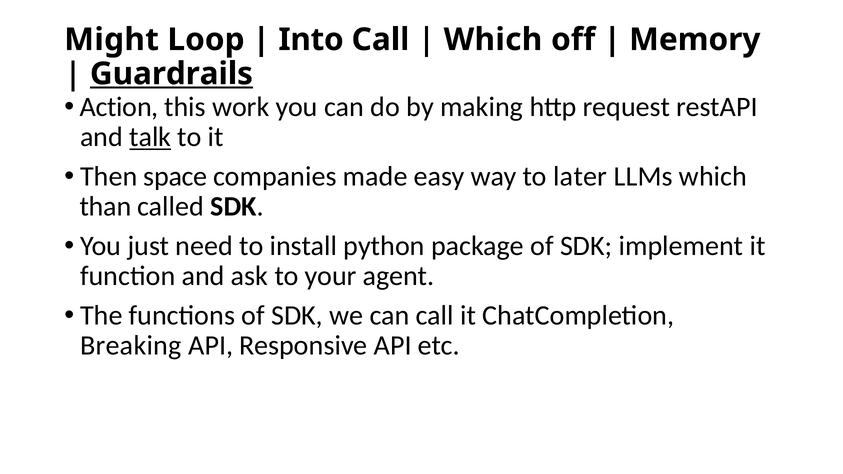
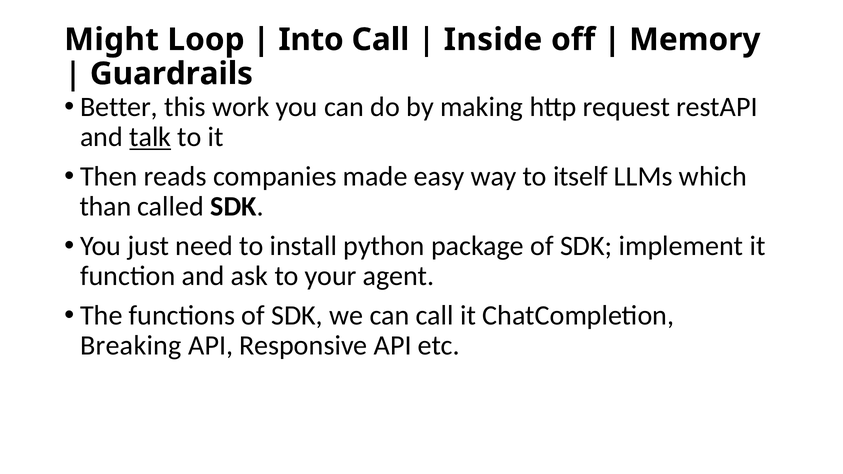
Which at (493, 40): Which -> Inside
Guardrails underline: present -> none
Action: Action -> Better
space: space -> reads
later: later -> itself
